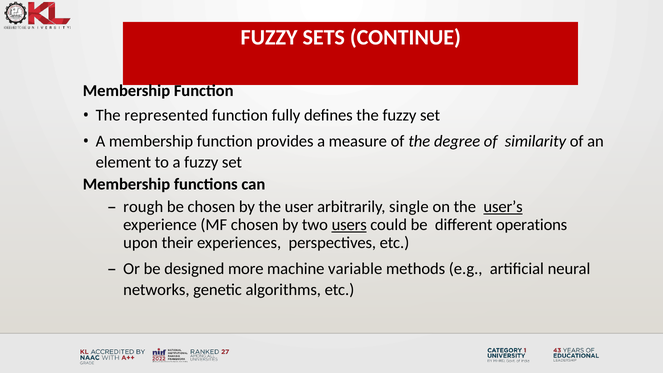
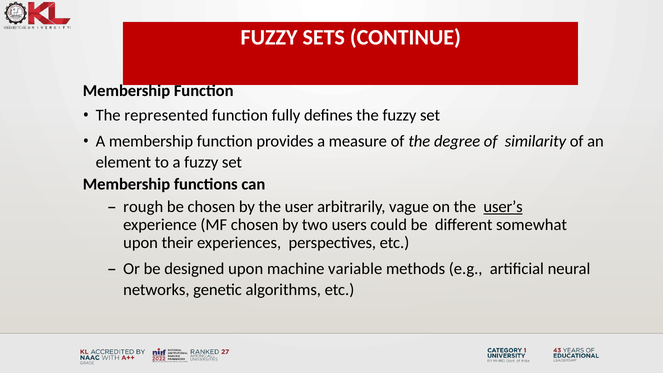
single: single -> vague
users underline: present -> none
operations: operations -> somewhat
designed more: more -> upon
